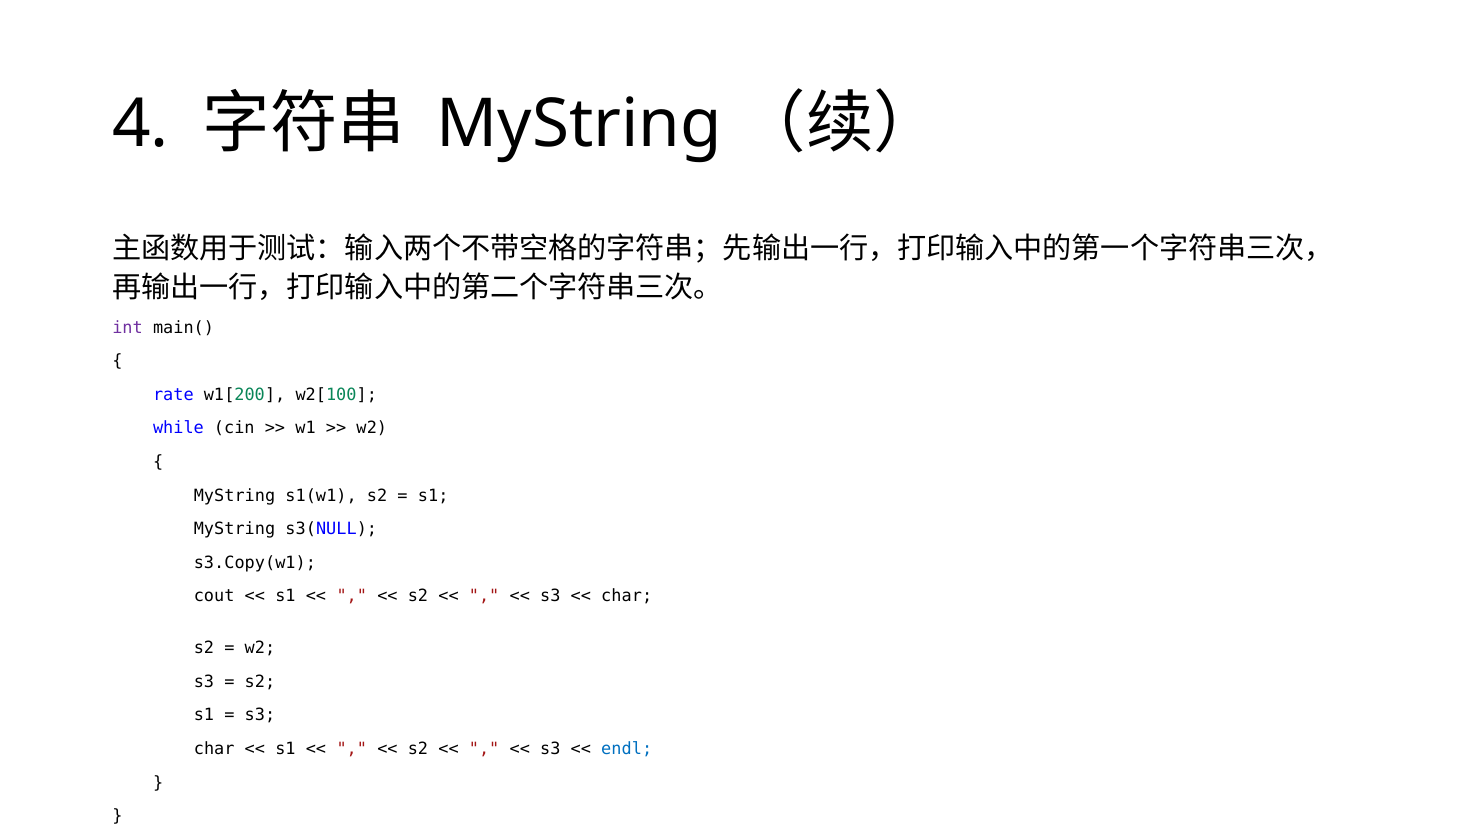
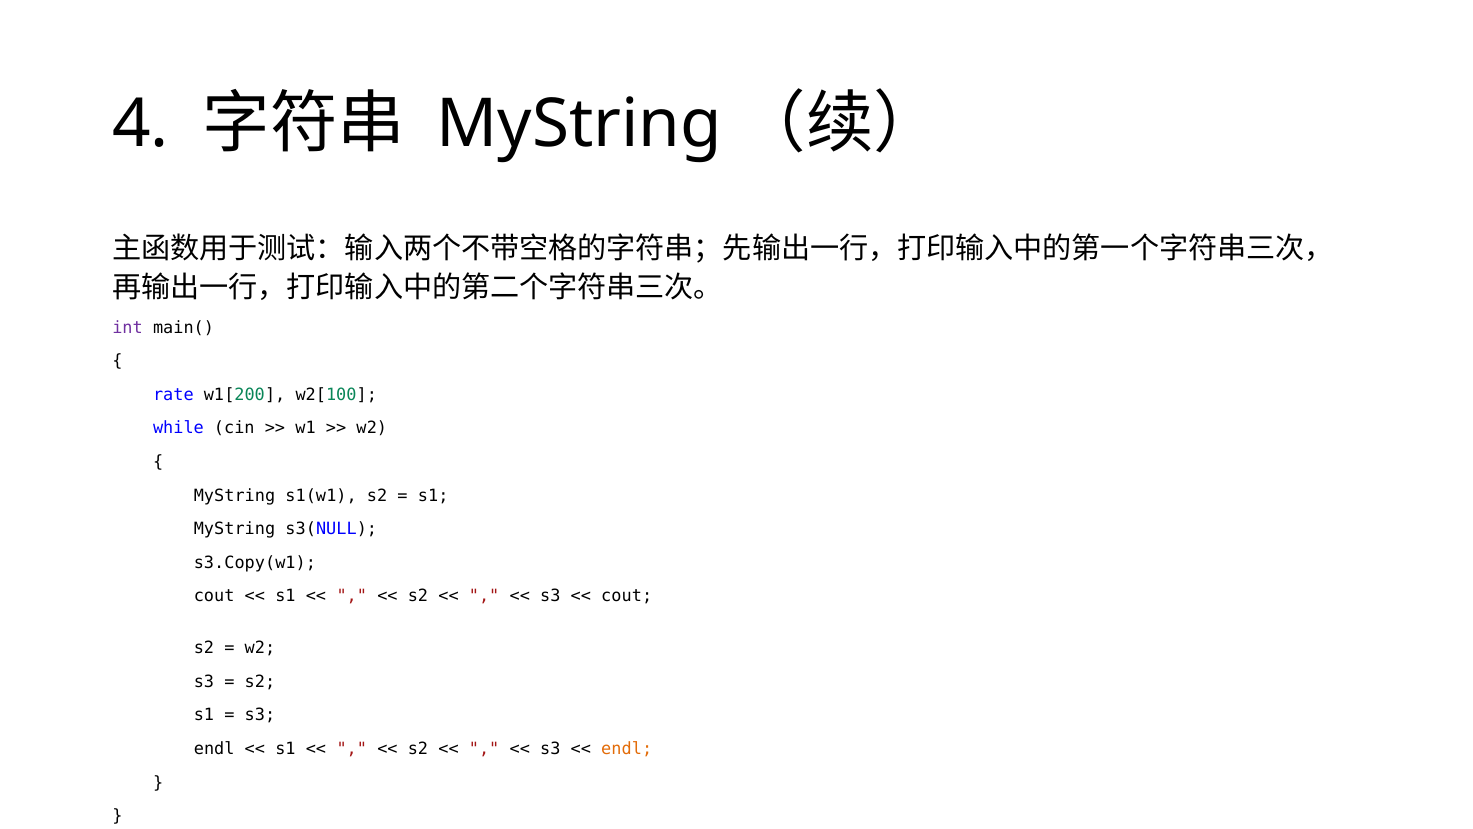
char at (627, 596): char -> cout
char at (214, 749): char -> endl
endl at (627, 749) colour: blue -> orange
